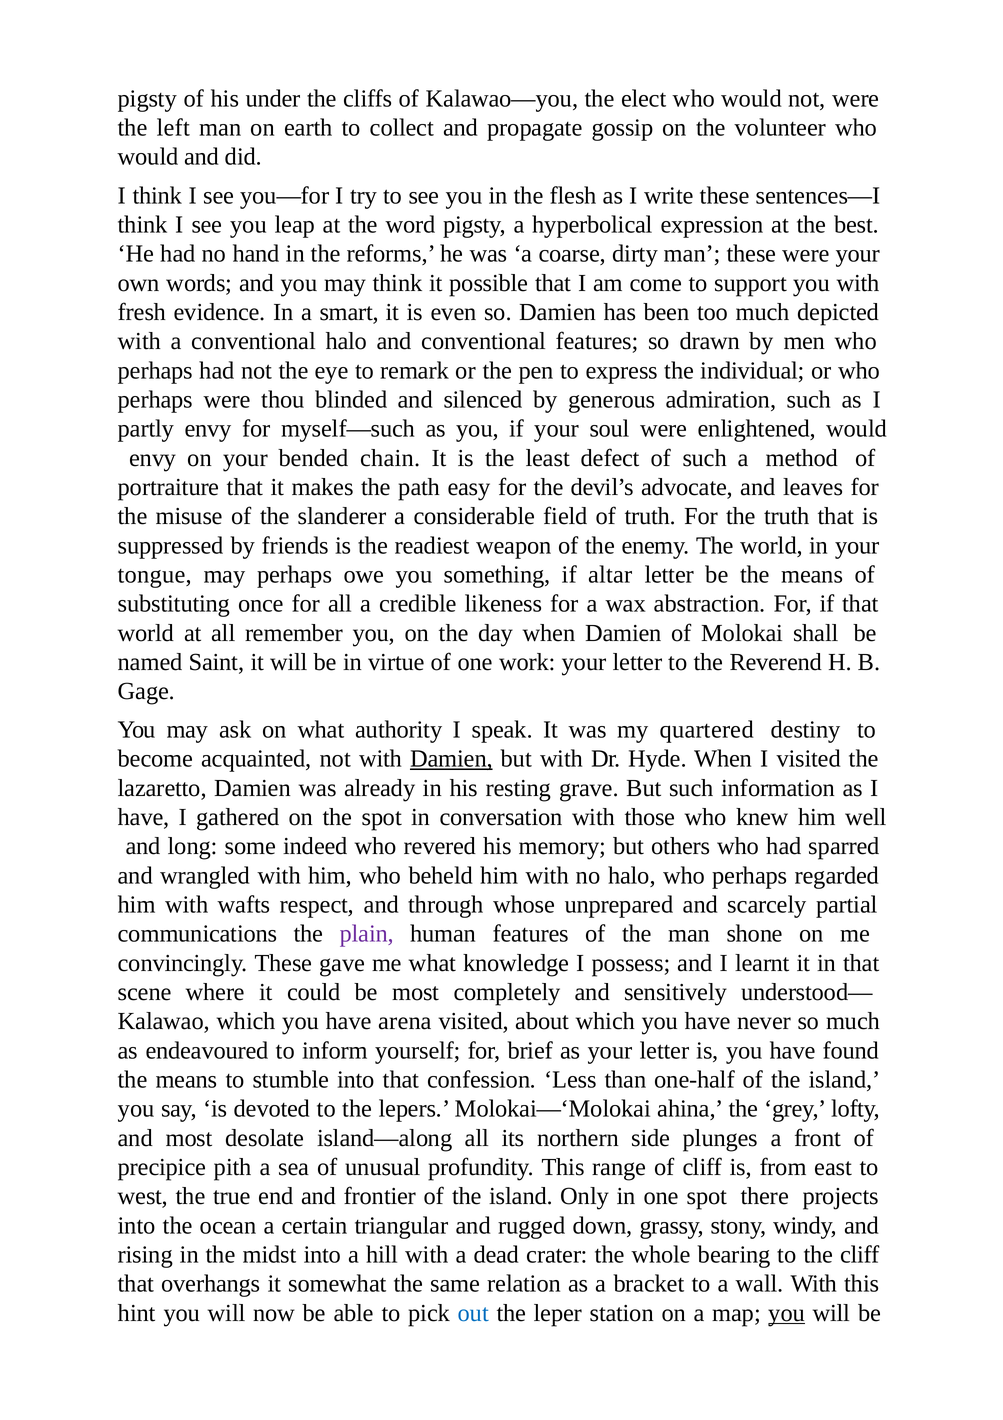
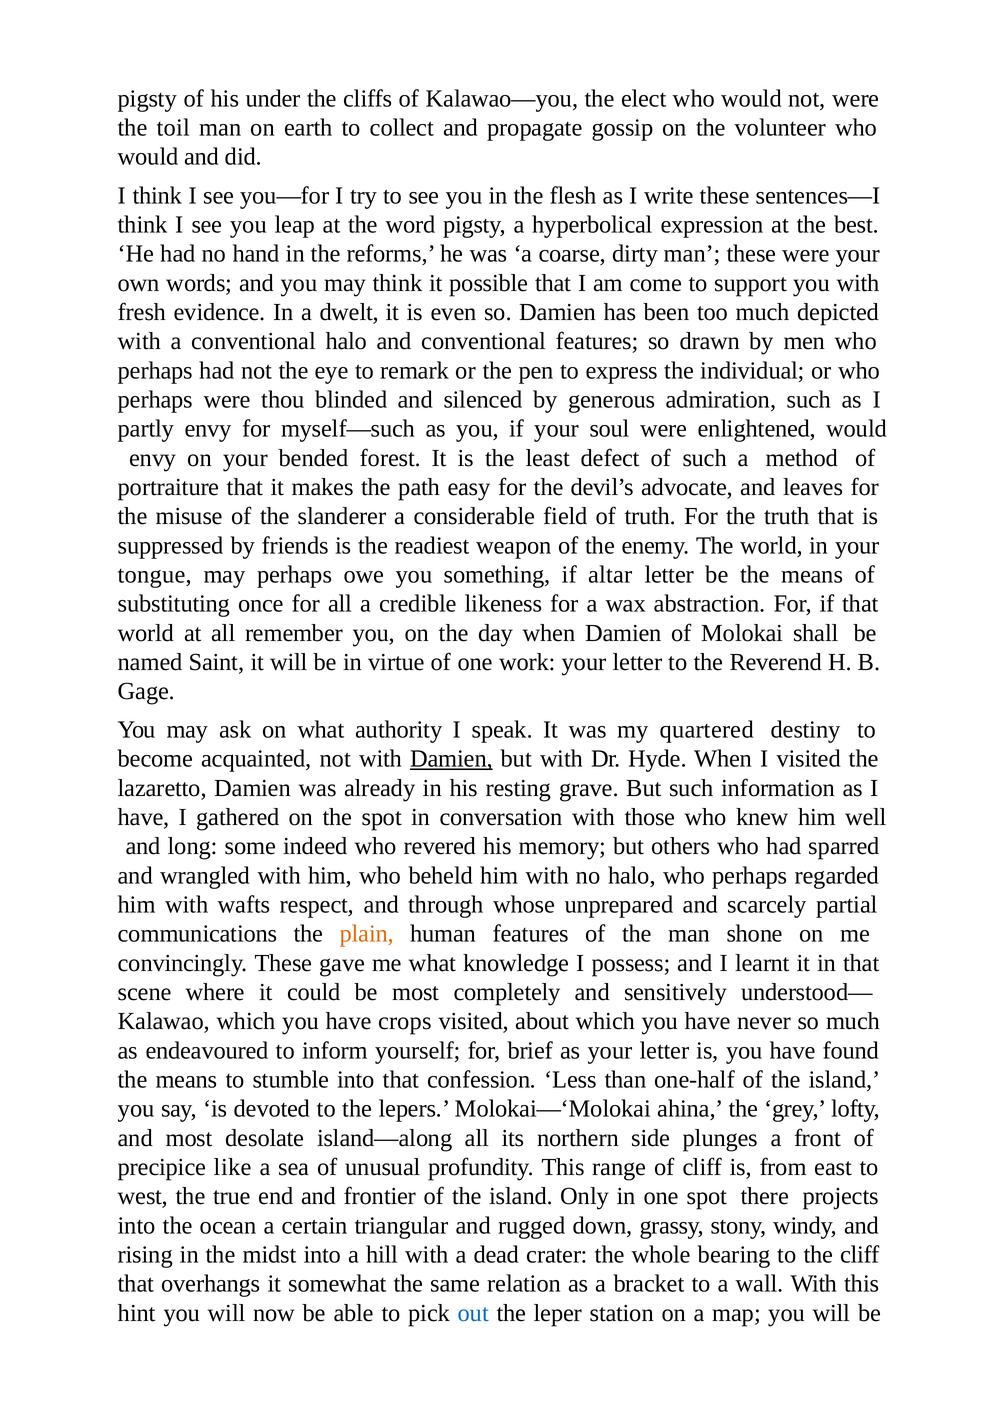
left: left -> toil
smart: smart -> dwelt
chain: chain -> forest
plain colour: purple -> orange
arena: arena -> crops
pith: pith -> like
you at (787, 1312) underline: present -> none
